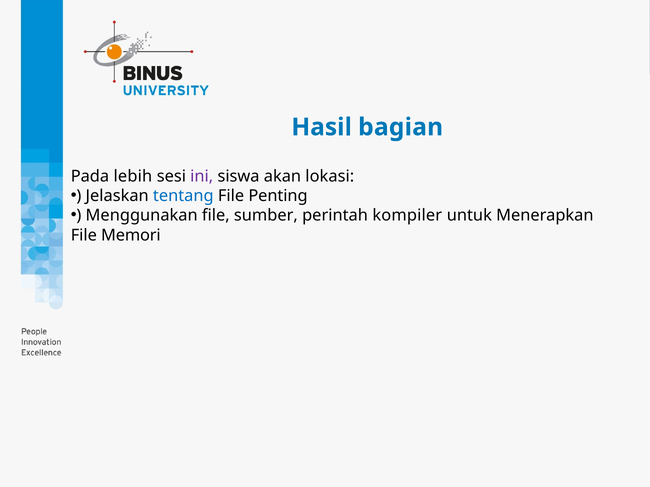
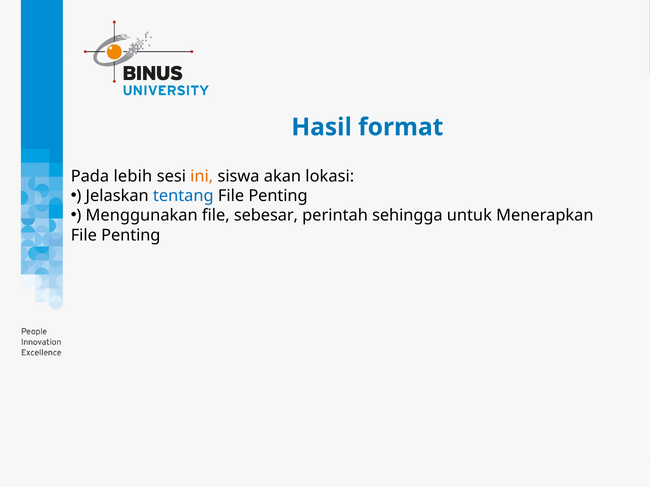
bagian: bagian -> format
ini colour: purple -> orange
sumber: sumber -> sebesar
kompiler: kompiler -> sehingga
Memori at (131, 235): Memori -> Penting
